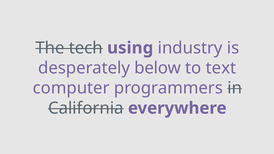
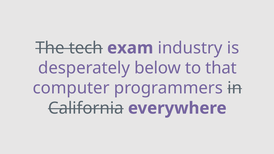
using: using -> exam
text: text -> that
